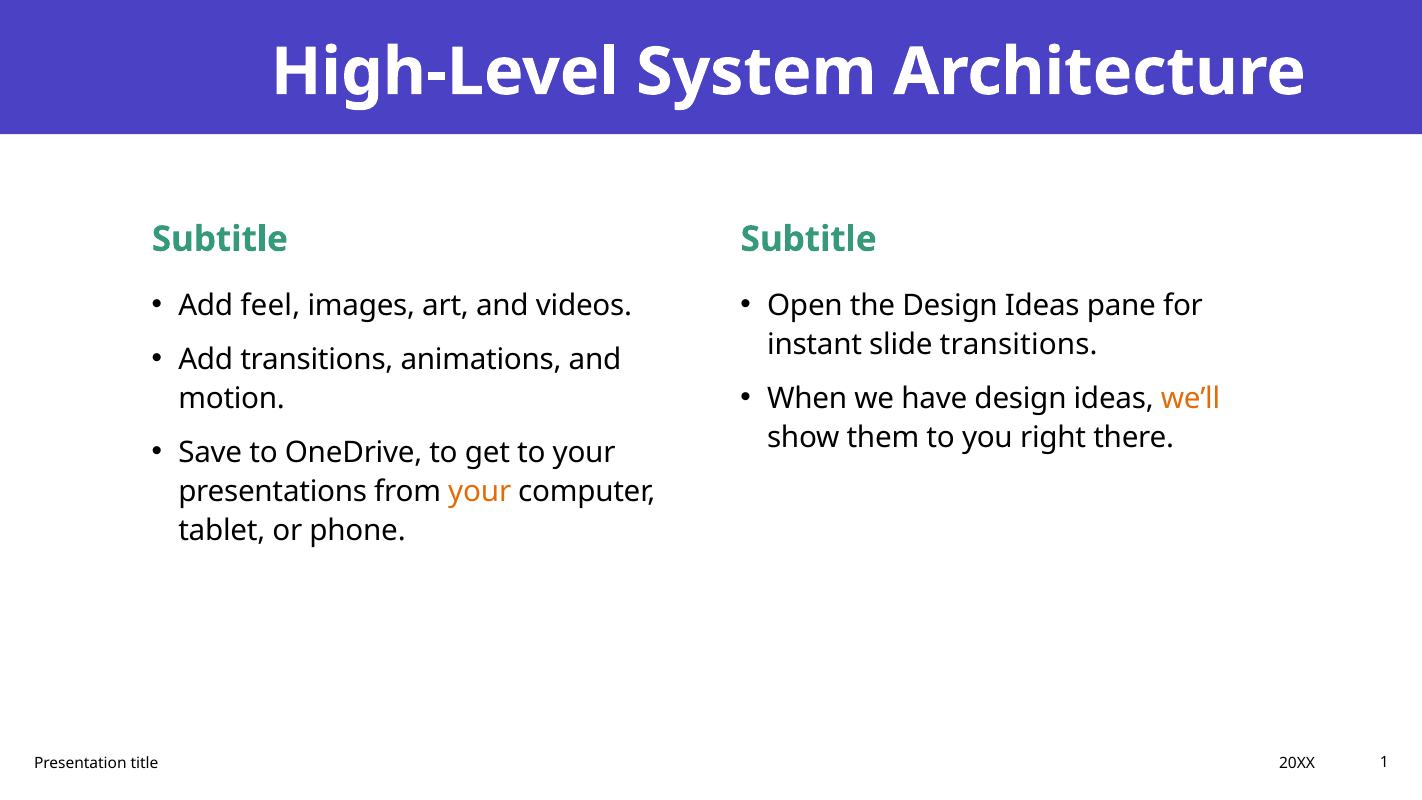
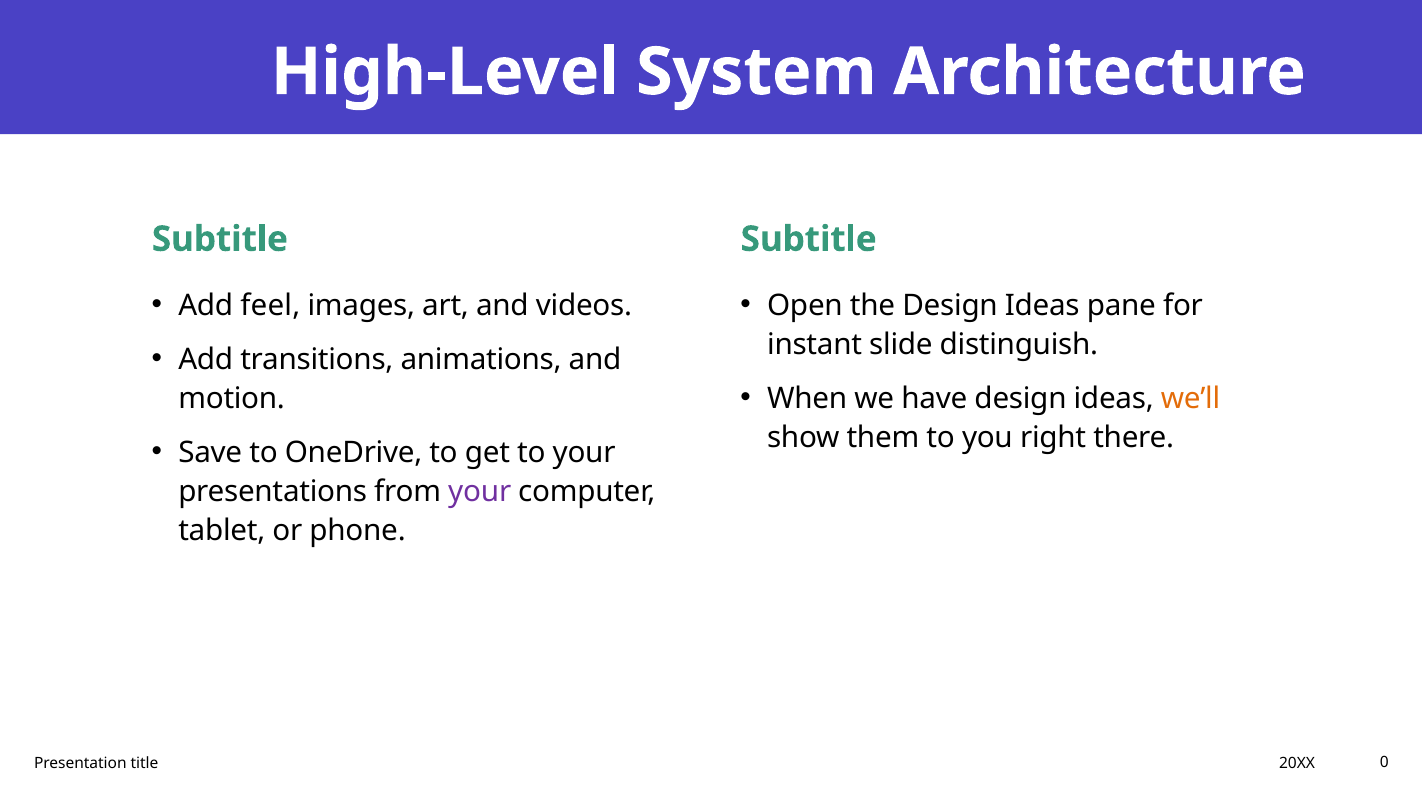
slide transitions: transitions -> distinguish
your at (480, 492) colour: orange -> purple
1: 1 -> 0
